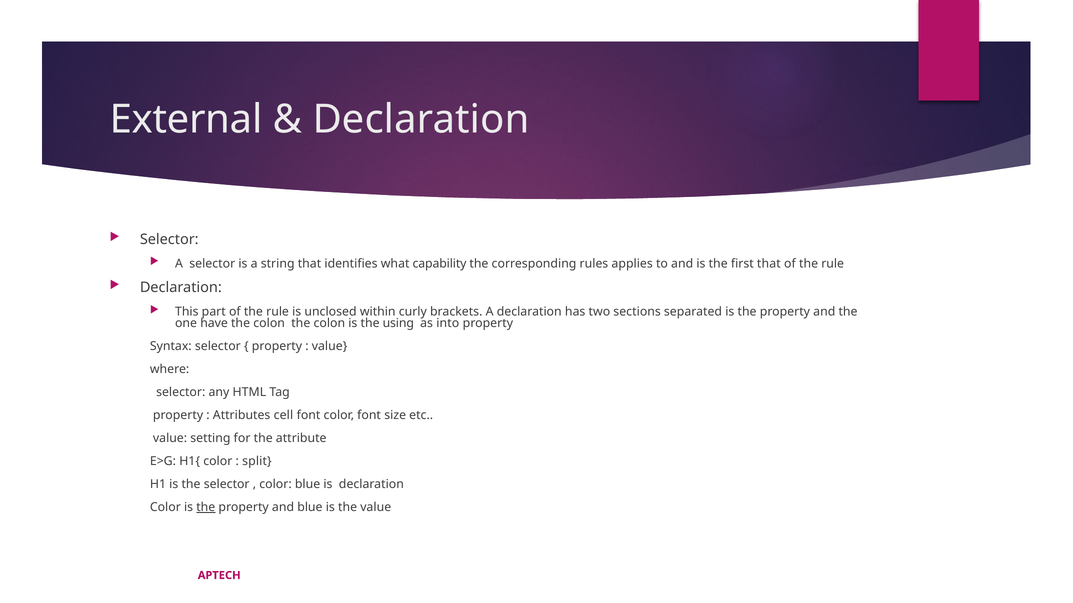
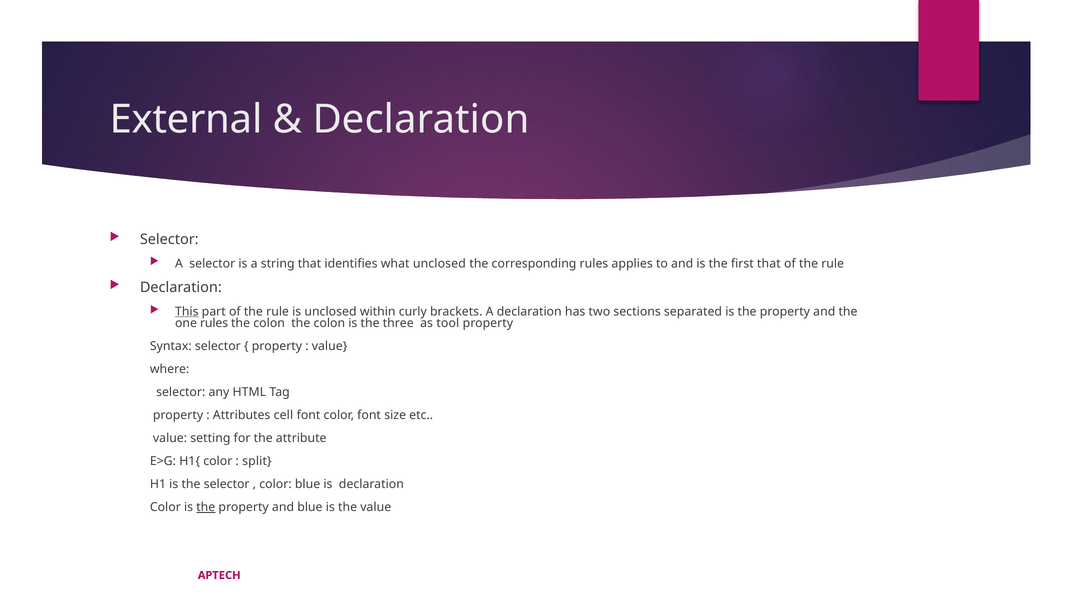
what capability: capability -> unclosed
This underline: none -> present
one have: have -> rules
using: using -> three
into: into -> tool
